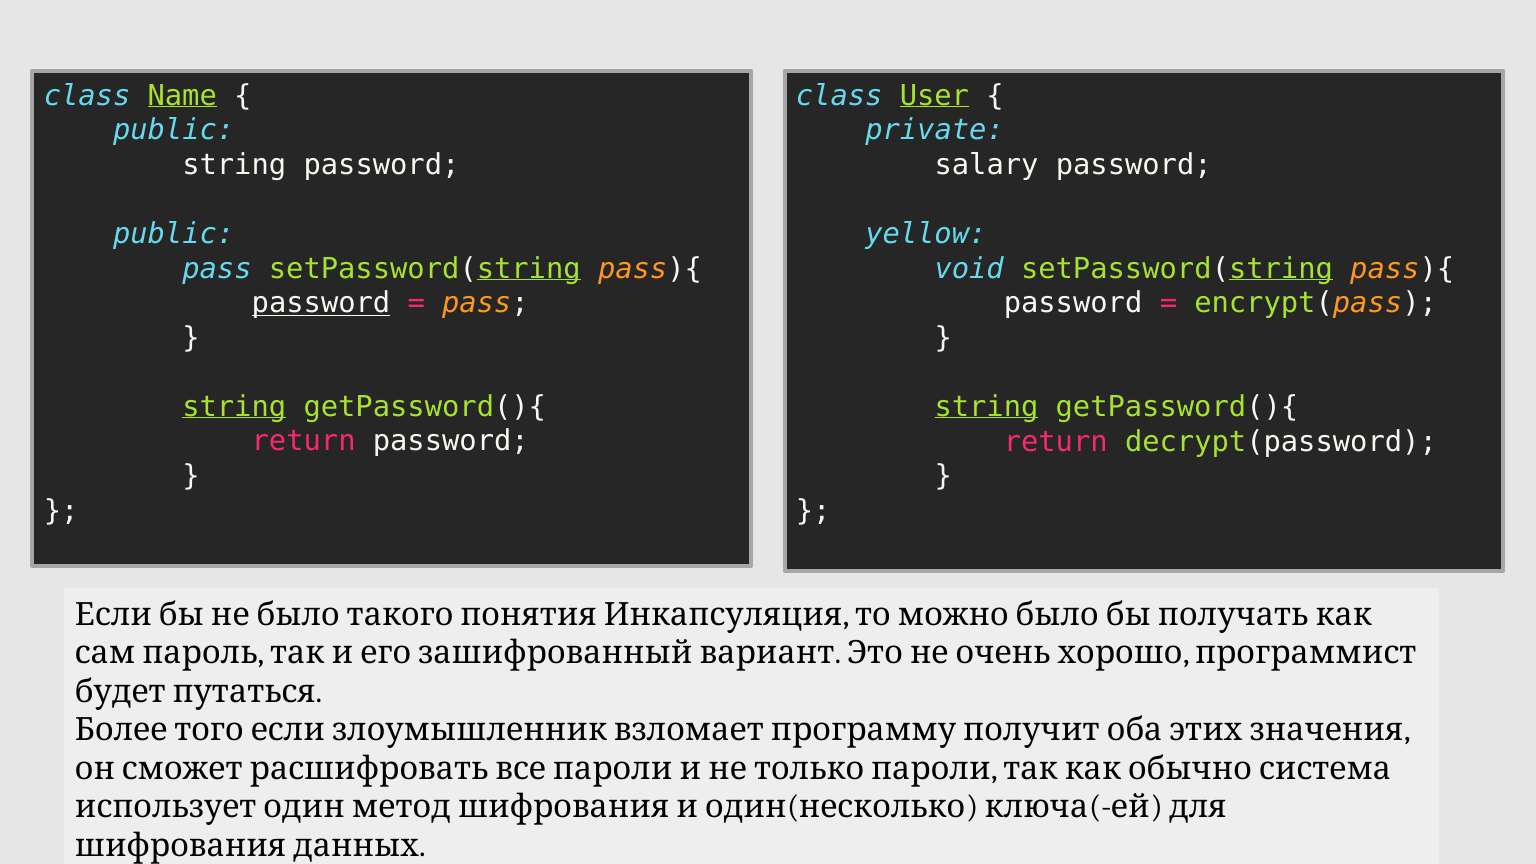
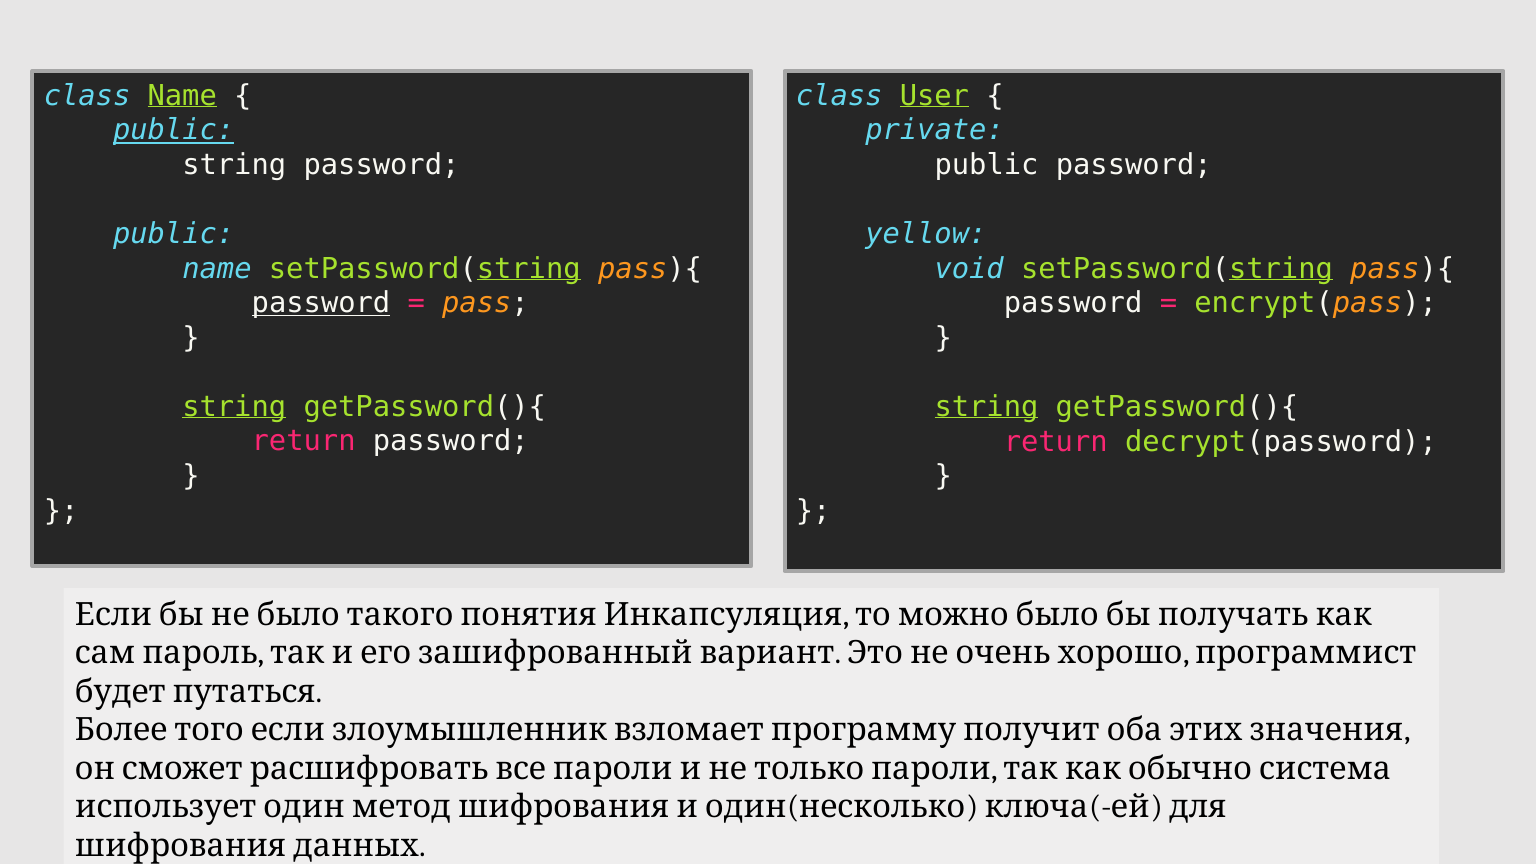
public at (174, 130) underline: none -> present
salary at (987, 165): salary -> public
pass at (217, 269): pass -> name
